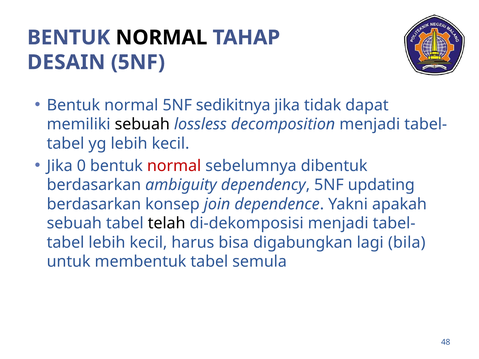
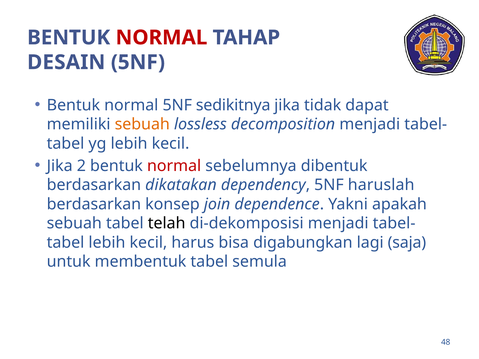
NORMAL at (161, 38) colour: black -> red
sebuah at (142, 124) colour: black -> orange
0: 0 -> 2
ambiguity: ambiguity -> dikatakan
updating: updating -> haruslah
bila: bila -> saja
